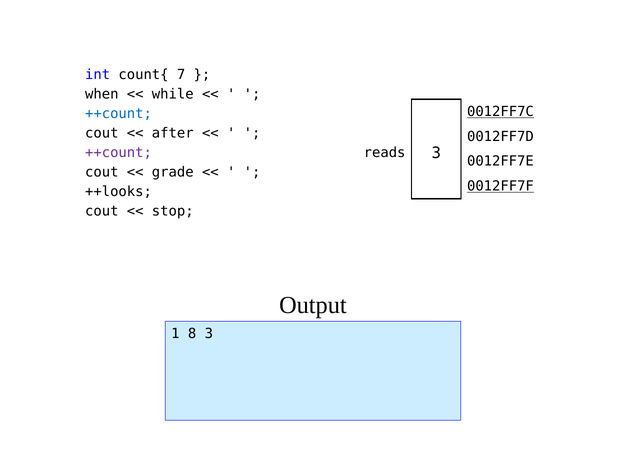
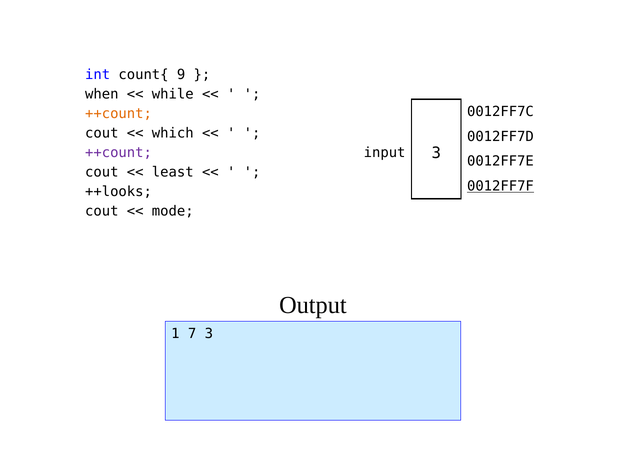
7: 7 -> 9
0012FF7C underline: present -> none
++count at (119, 114) colour: blue -> orange
after: after -> which
reads: reads -> input
grade: grade -> least
stop: stop -> mode
8: 8 -> 7
